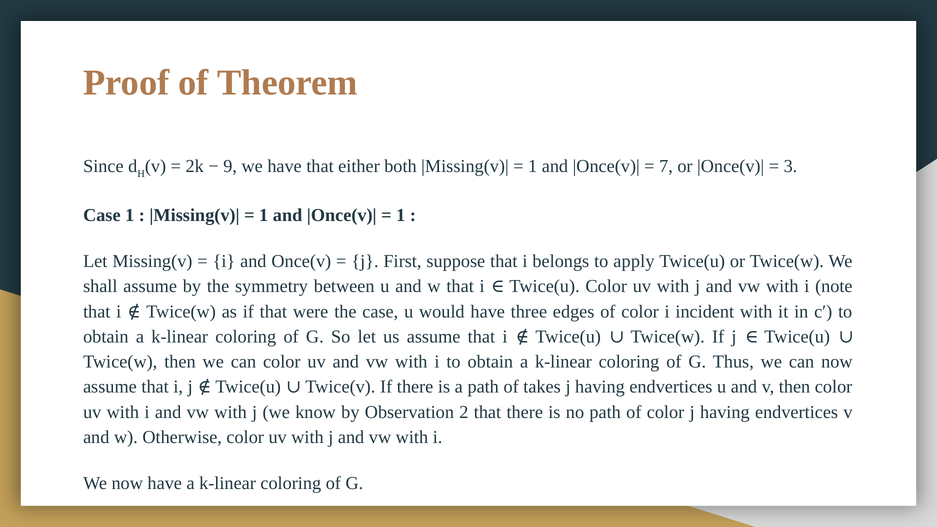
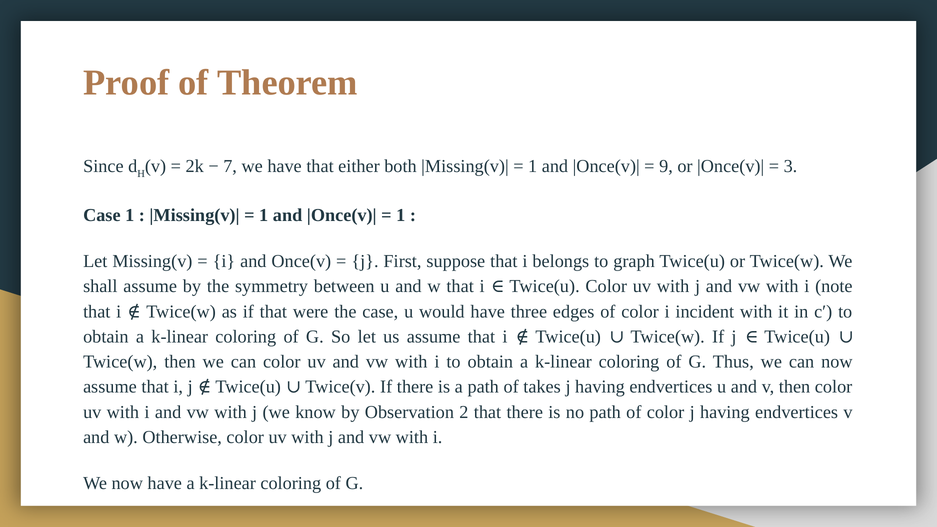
9: 9 -> 7
7: 7 -> 9
apply: apply -> graph
